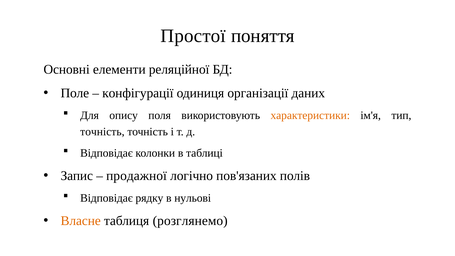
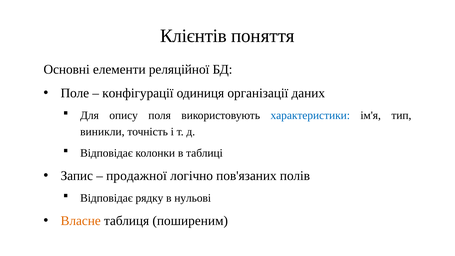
Простої: Простої -> Клієнтів
характеристики colour: orange -> blue
точність at (102, 132): точність -> виникли
розглянемо: розглянемо -> поширеним
